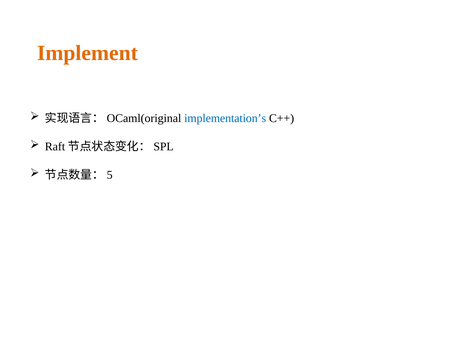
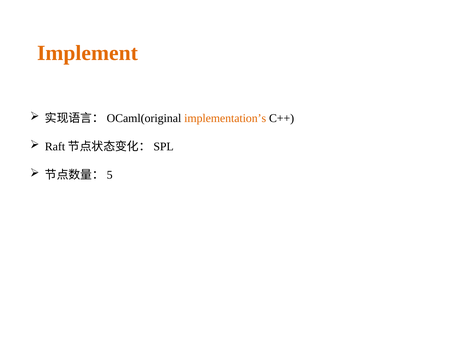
implementation’s colour: blue -> orange
